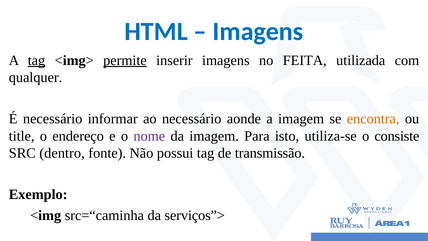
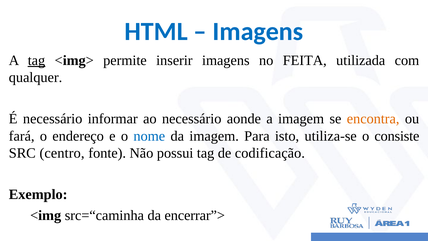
permite underline: present -> none
title: title -> fará
nome colour: purple -> blue
dentro: dentro -> centro
transmissão: transmissão -> codificação
serviços”>: serviços”> -> encerrar”>
